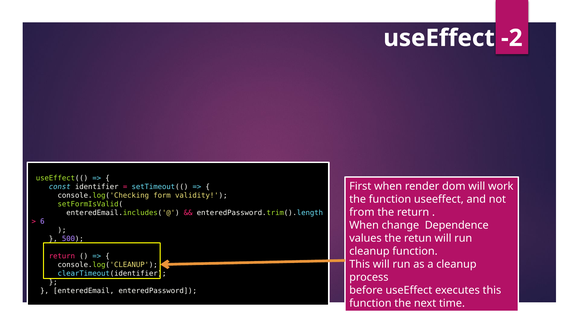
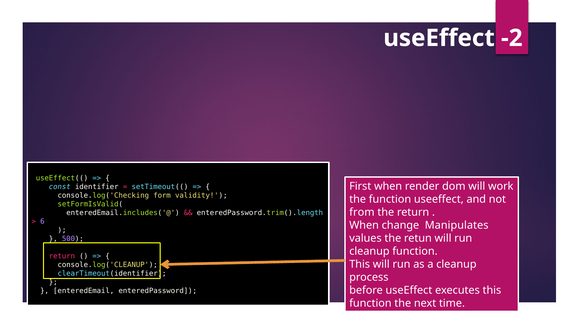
Dependence: Dependence -> Manipulates
